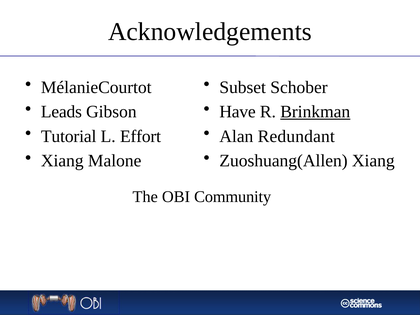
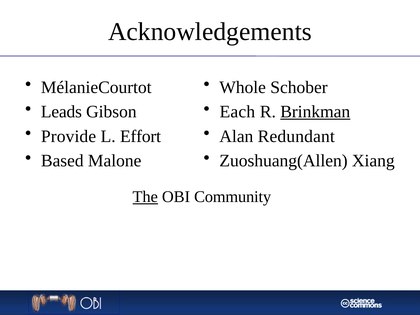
Subset: Subset -> Whole
Have: Have -> Each
Tutorial: Tutorial -> Provide
Xiang at (62, 161): Xiang -> Based
The underline: none -> present
